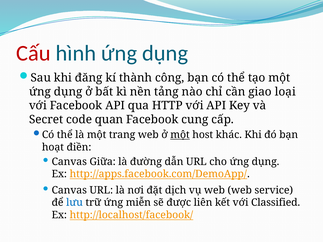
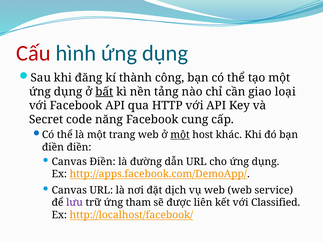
bất underline: none -> present
quan: quan -> năng
hoạt at (53, 147): hoạt -> điền
Canvas Giữa: Giữa -> Điền
lưu colour: blue -> purple
miễn: miễn -> tham
